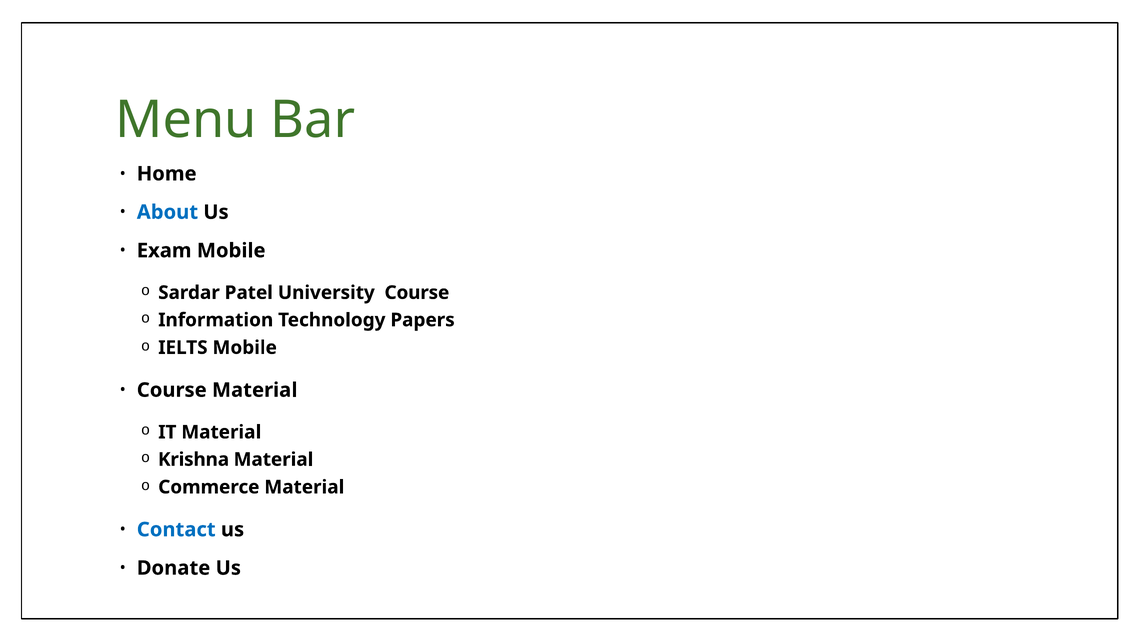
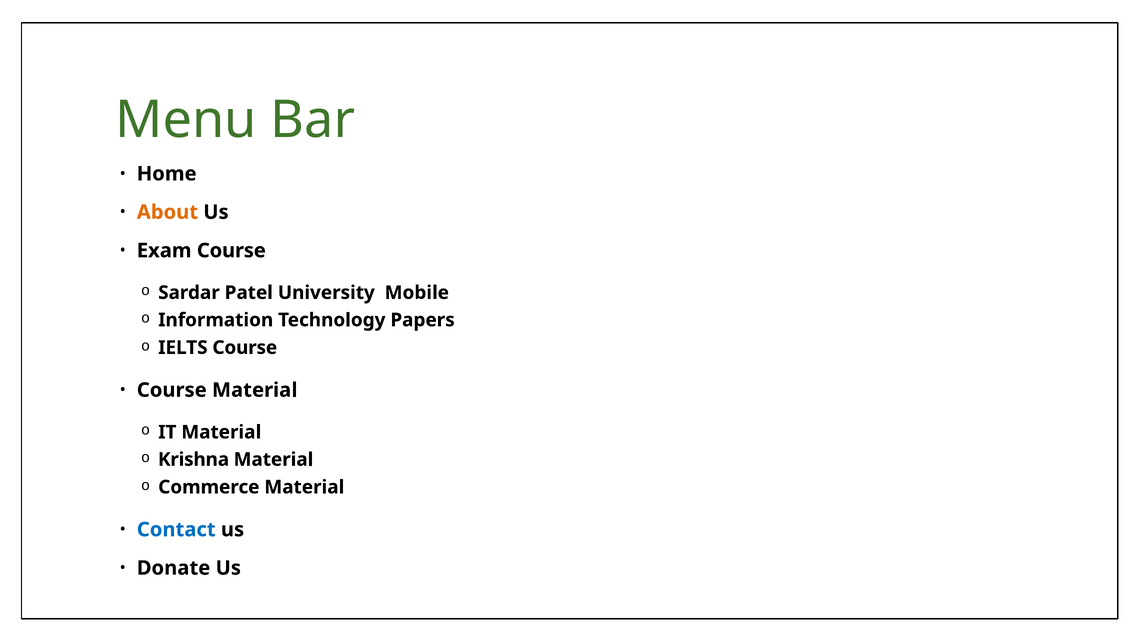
About colour: blue -> orange
Exam Mobile: Mobile -> Course
University Course: Course -> Mobile
IELTS Mobile: Mobile -> Course
